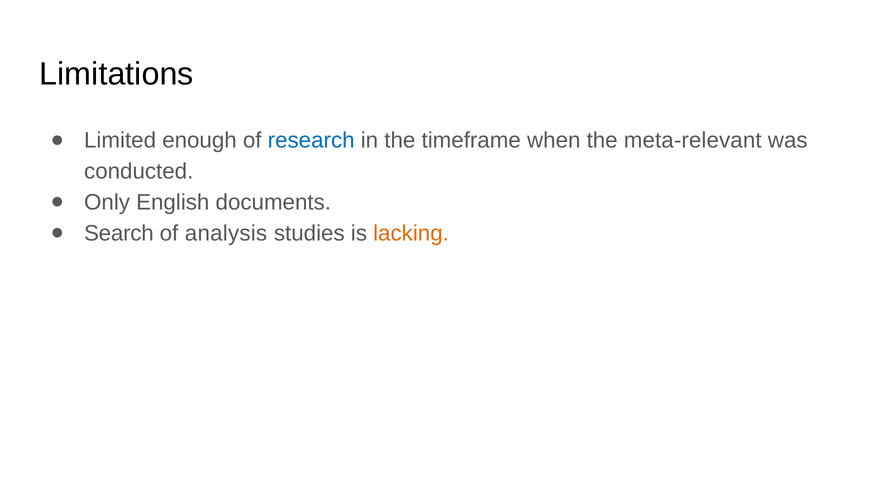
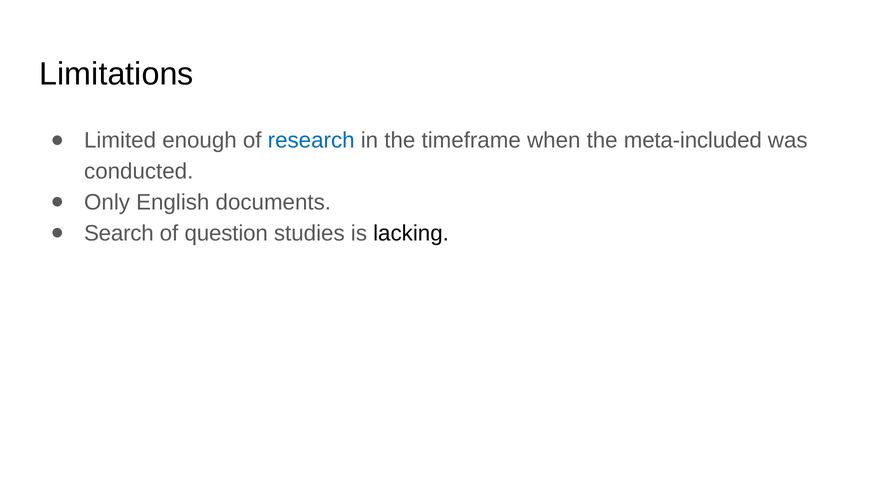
meta-relevant: meta-relevant -> meta-included
analysis: analysis -> question
lacking colour: orange -> black
